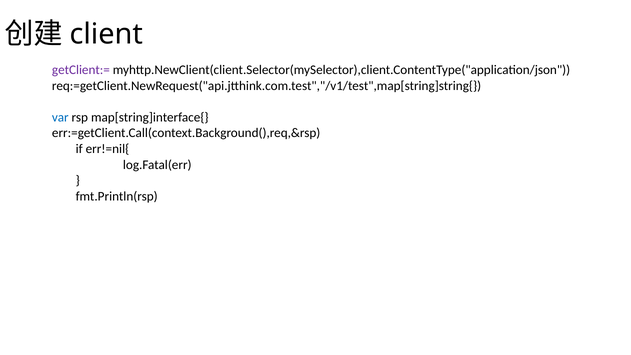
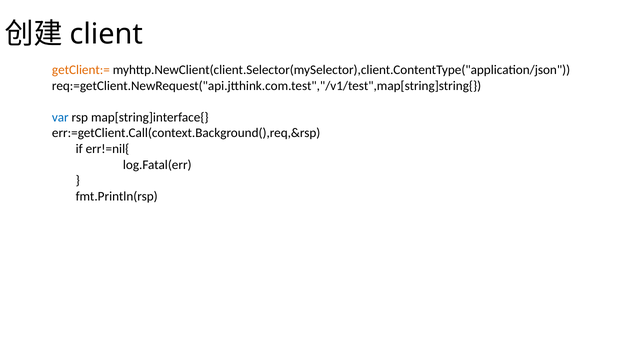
getClient:= colour: purple -> orange
